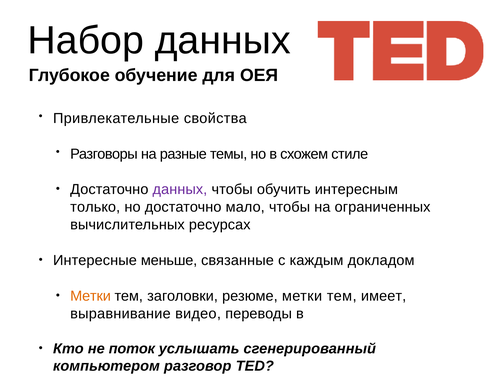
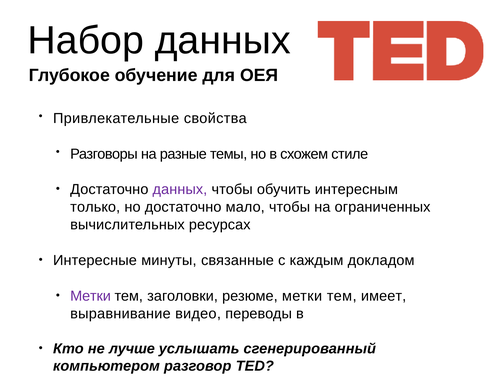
меньше: меньше -> минуты
Метки at (91, 295) colour: orange -> purple
поток: поток -> лучше
